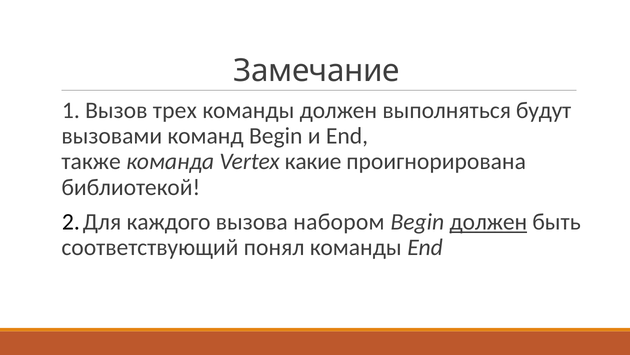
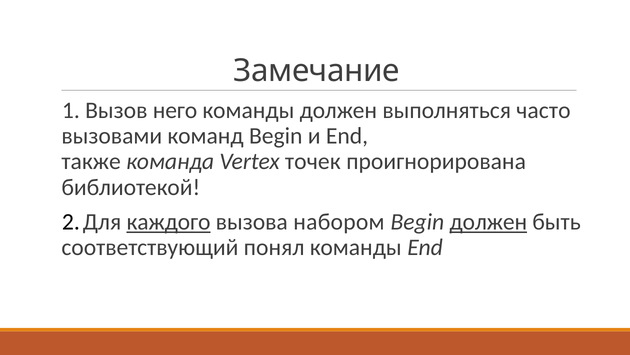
трех: трех -> него
будут: будут -> часто
какие: какие -> точек
каждого underline: none -> present
